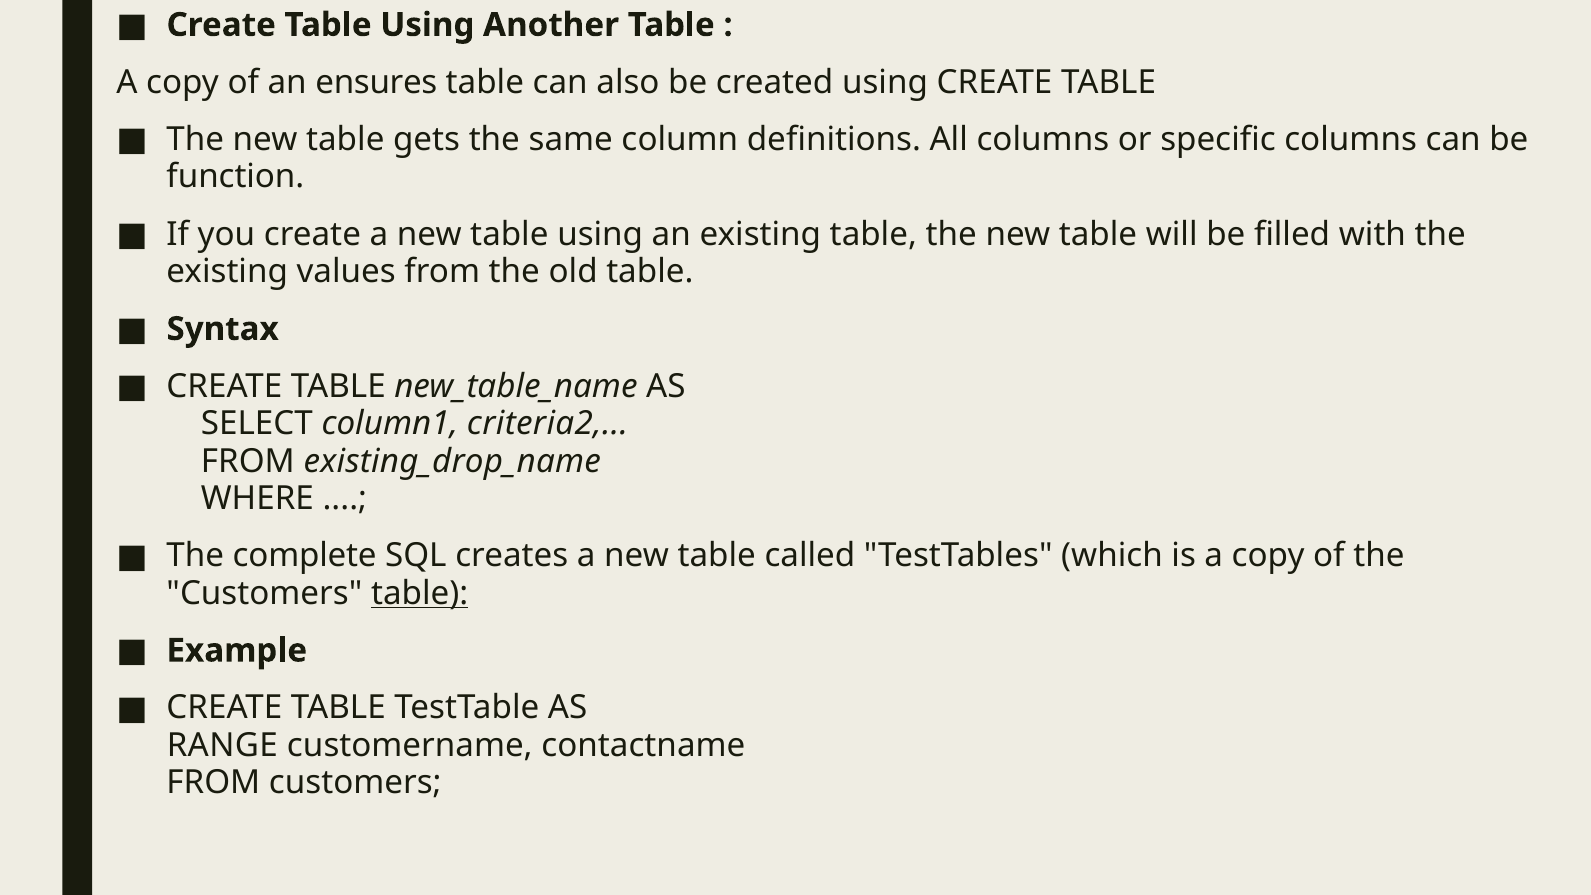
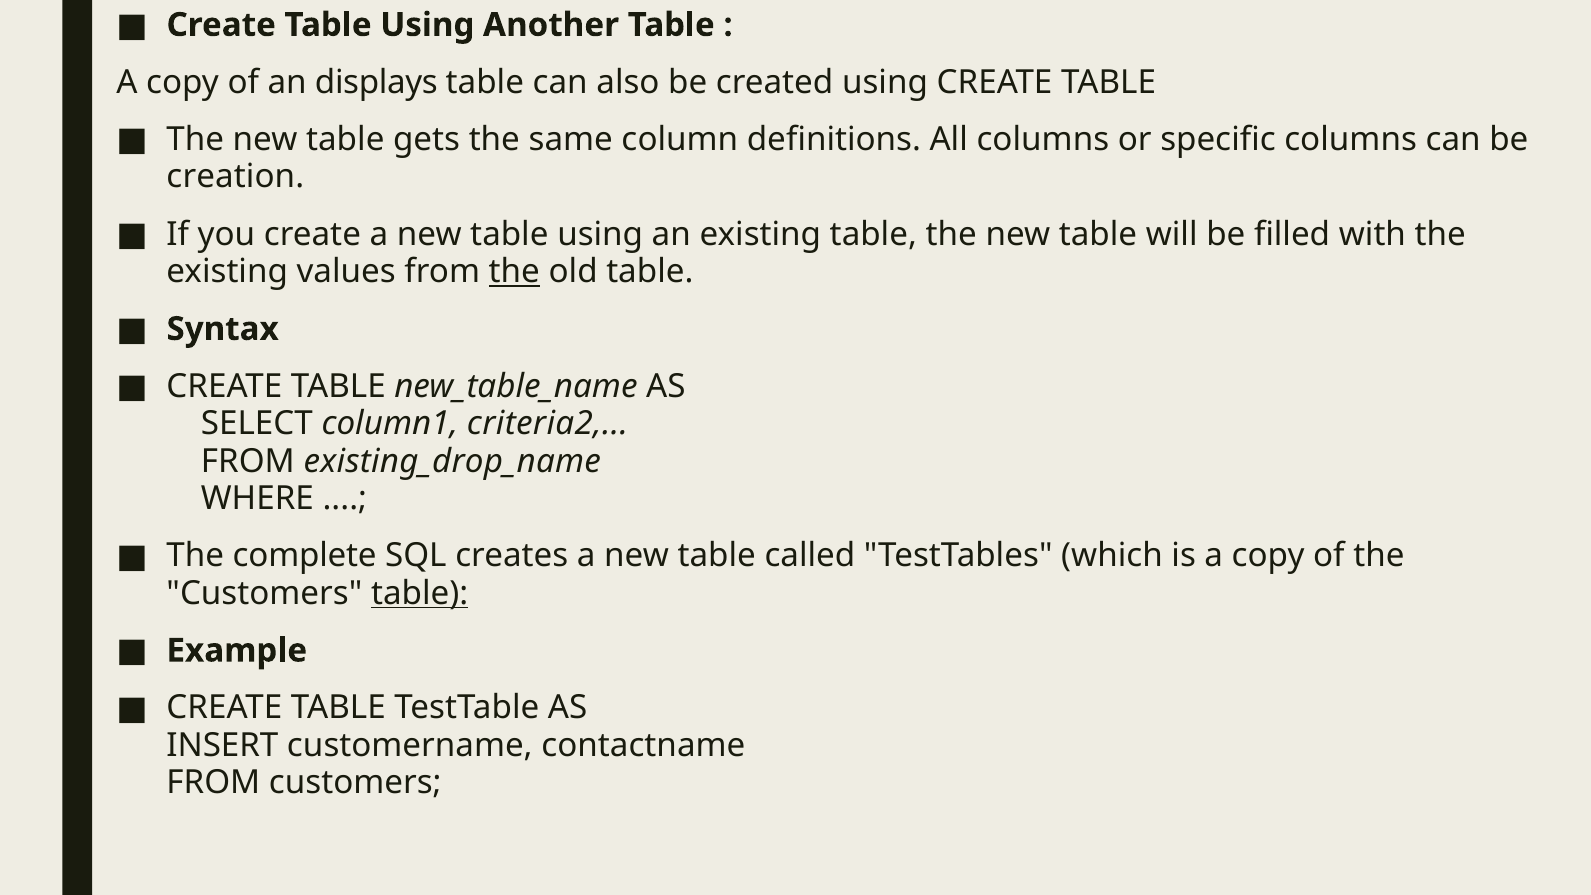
ensures: ensures -> displays
function: function -> creation
the at (514, 272) underline: none -> present
RANGE: RANGE -> INSERT
